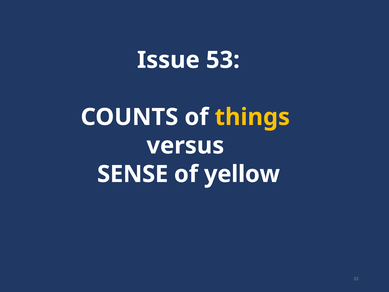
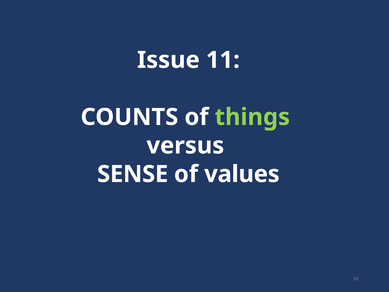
53: 53 -> 11
things colour: yellow -> light green
yellow: yellow -> values
